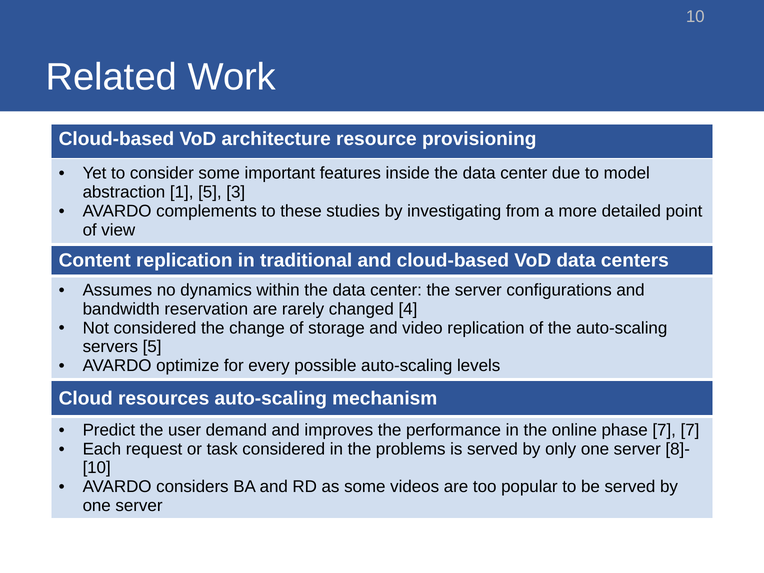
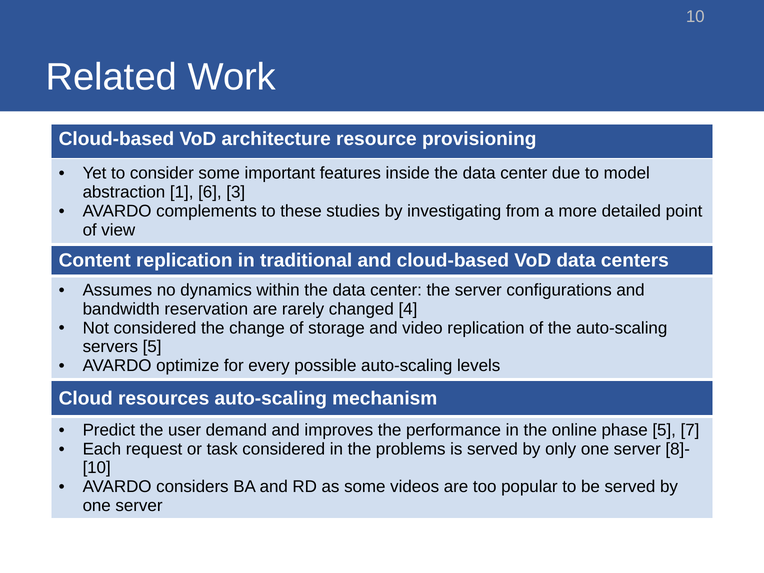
1 5: 5 -> 6
phase 7: 7 -> 5
